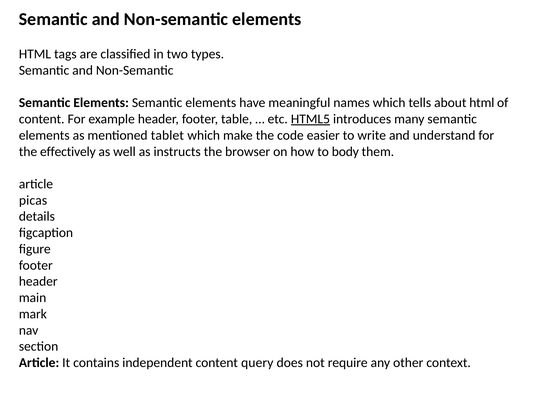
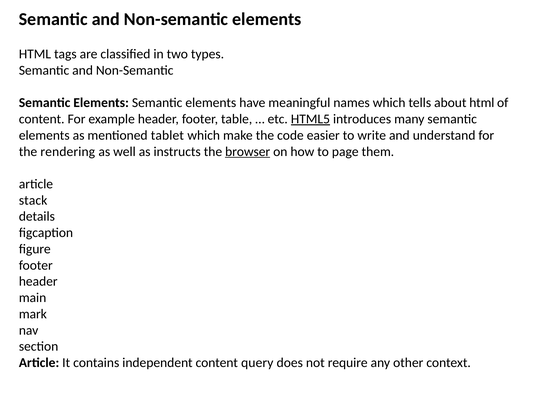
effectively: effectively -> rendering
browser underline: none -> present
body: body -> page
picas: picas -> stack
